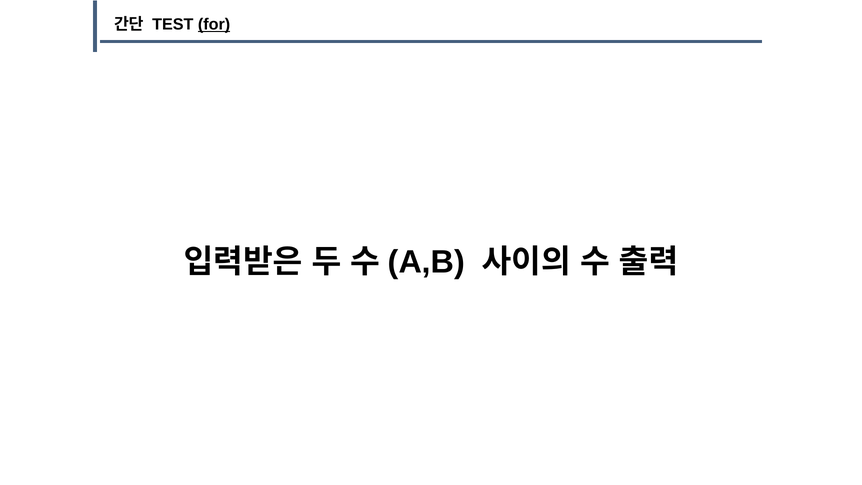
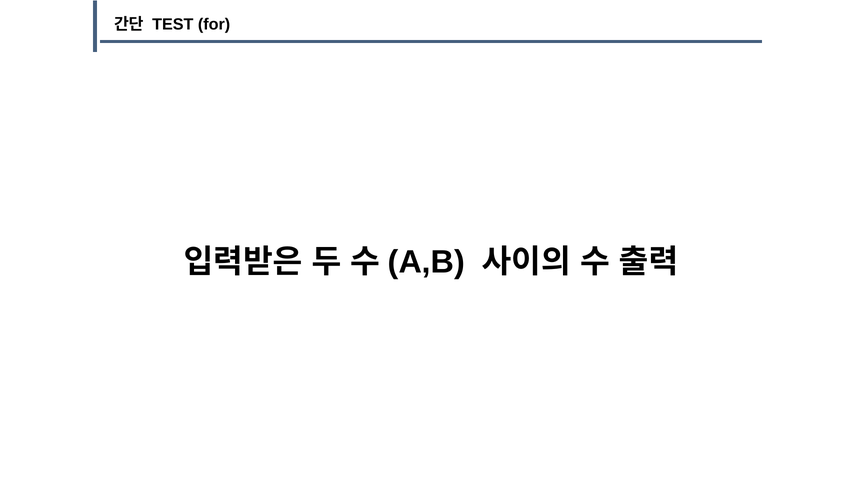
for underline: present -> none
